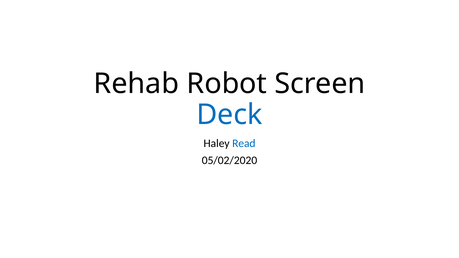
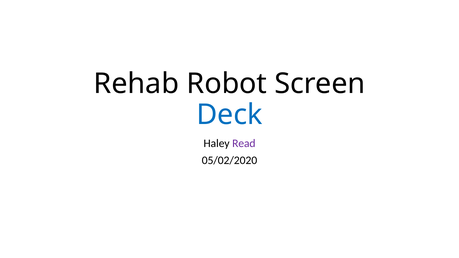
Read colour: blue -> purple
